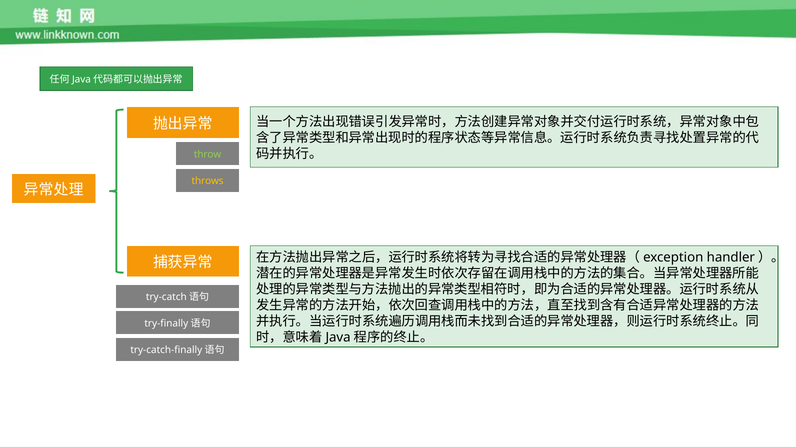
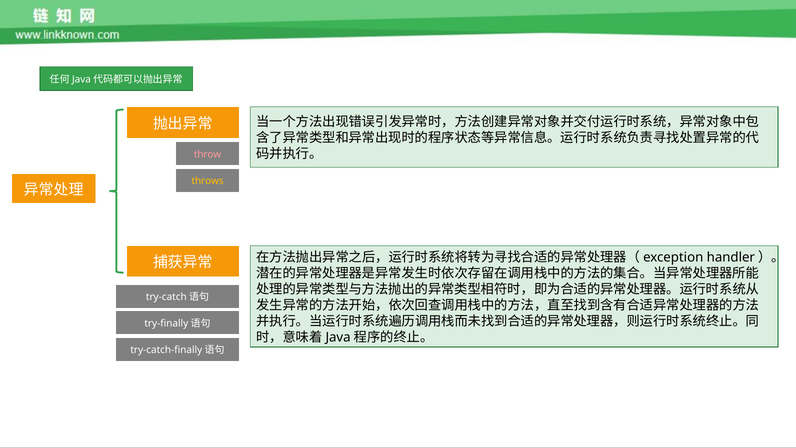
throw colour: light green -> pink
